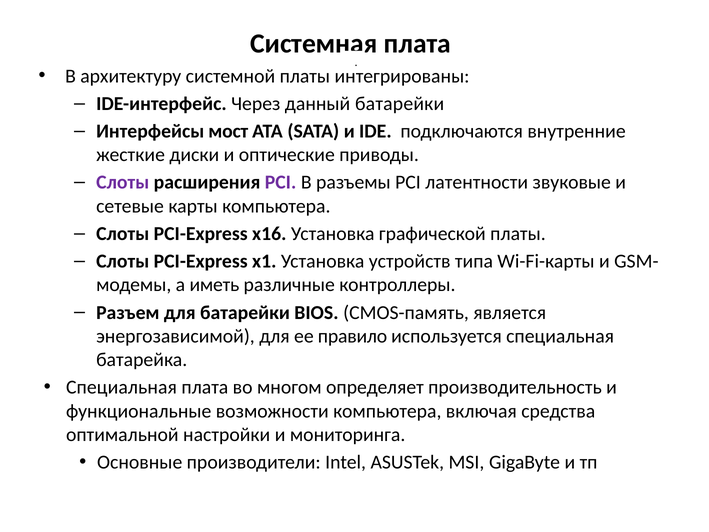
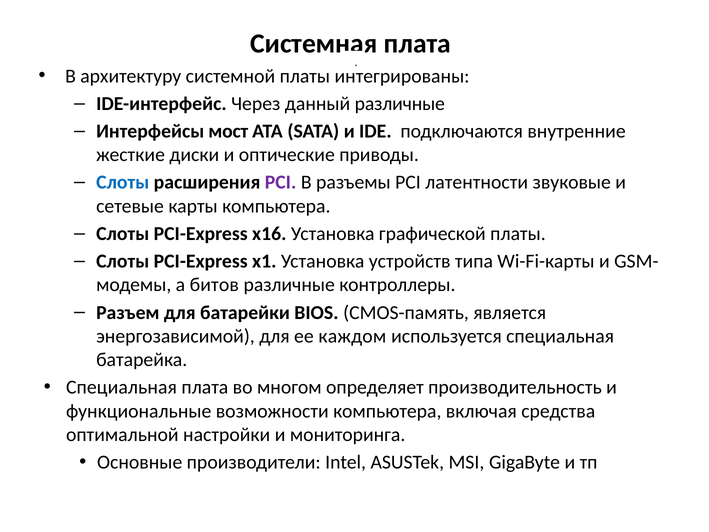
данный батарейки: батарейки -> различные
Слоты at (123, 182) colour: purple -> blue
иметь: иметь -> битов
правило: правило -> каждом
